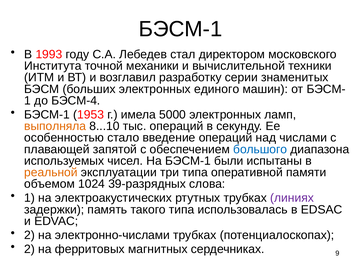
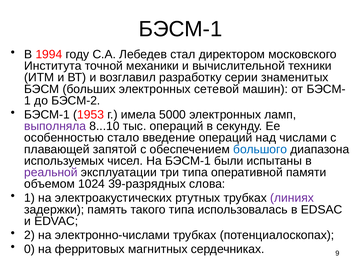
1993: 1993 -> 1994
единого: единого -> сетевой
БЭСМ-4: БЭСМ-4 -> БЭСМ-2
выполняла colour: orange -> purple
реальной colour: orange -> purple
2 at (30, 249): 2 -> 0
